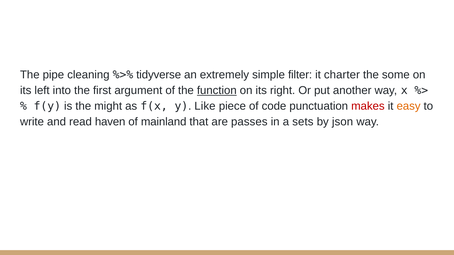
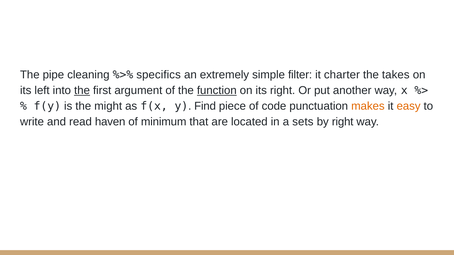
tidyverse: tidyverse -> specifics
some: some -> takes
the at (82, 91) underline: none -> present
Like: Like -> Find
makes colour: red -> orange
mainland: mainland -> minimum
passes: passes -> located
by json: json -> right
